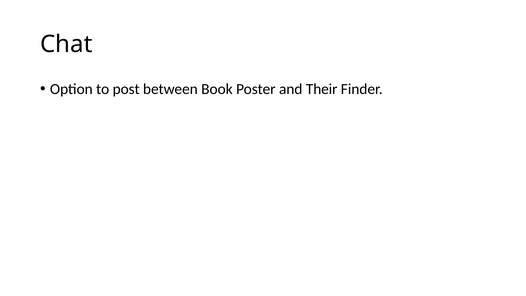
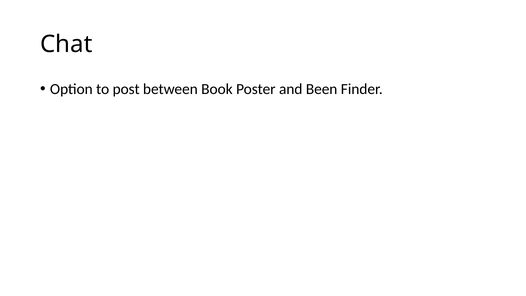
Their: Their -> Been
